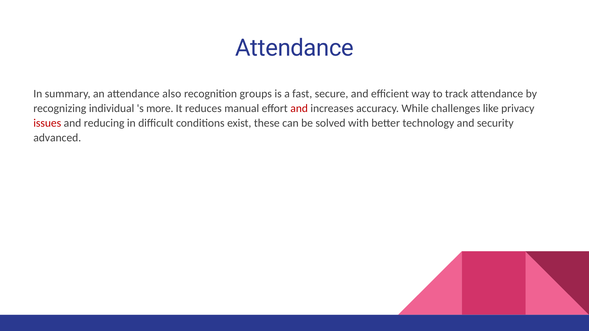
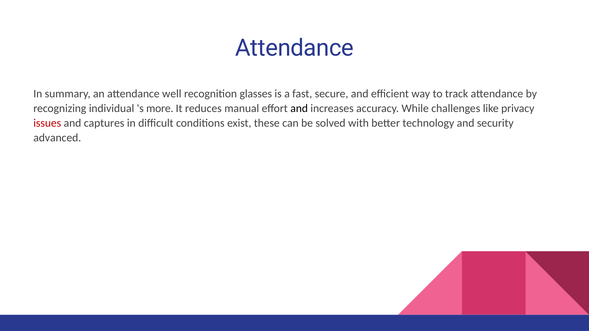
also: also -> well
groups: groups -> glasses
and at (299, 108) colour: red -> black
reducing: reducing -> captures
